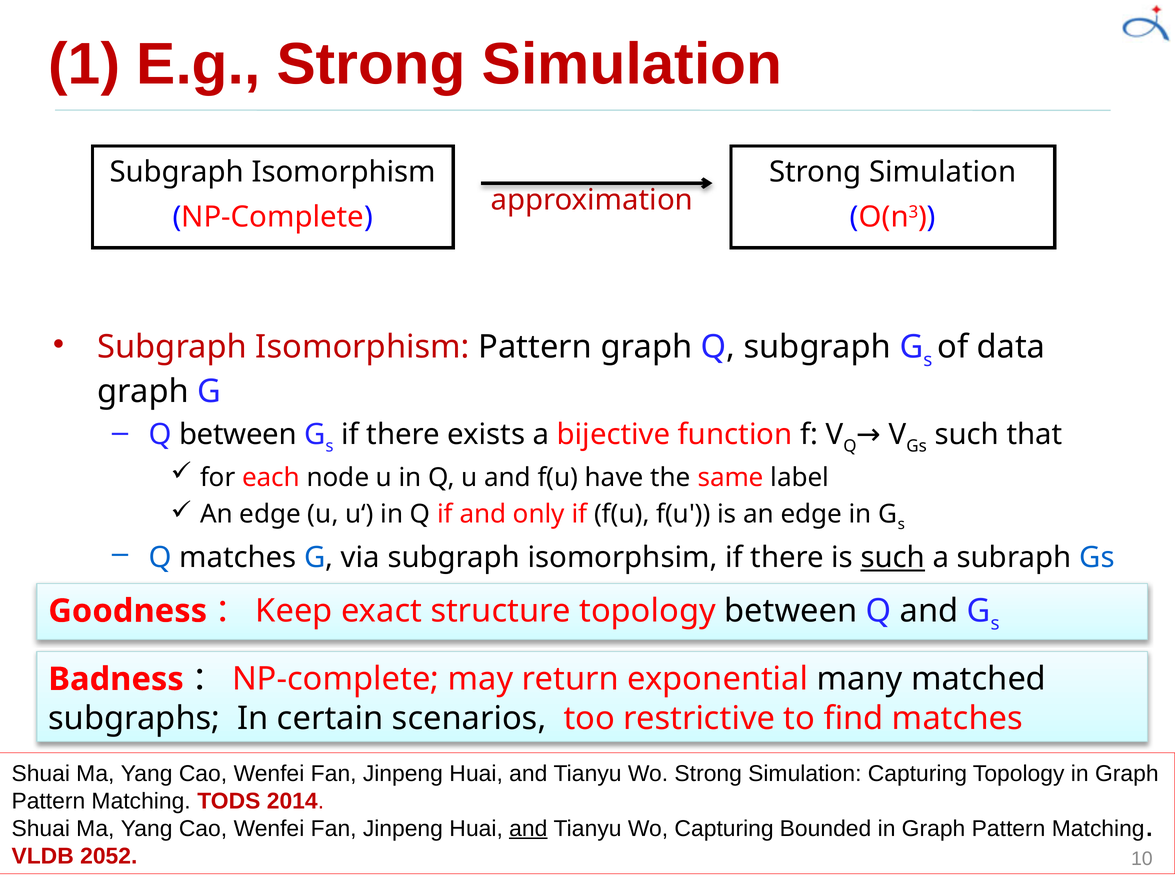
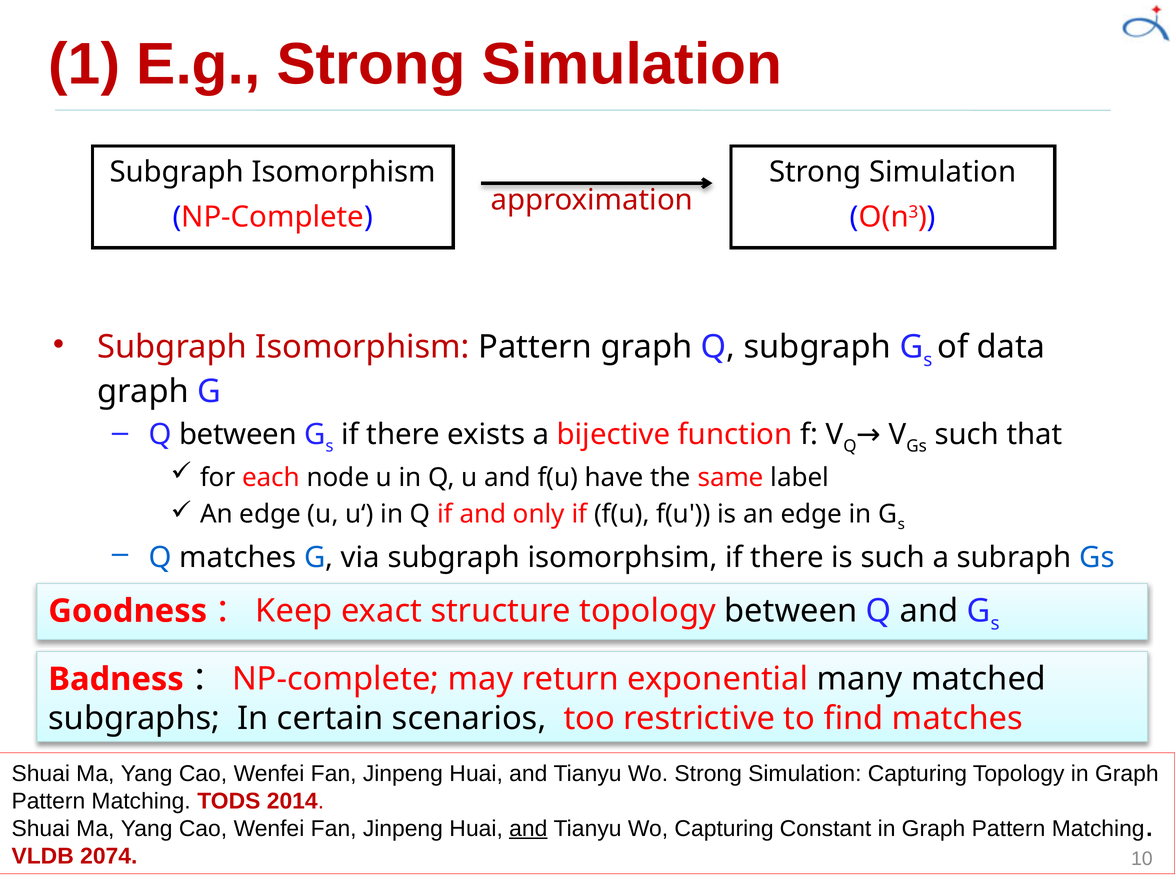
such at (893, 558) underline: present -> none
Bounded: Bounded -> Constant
2052: 2052 -> 2074
